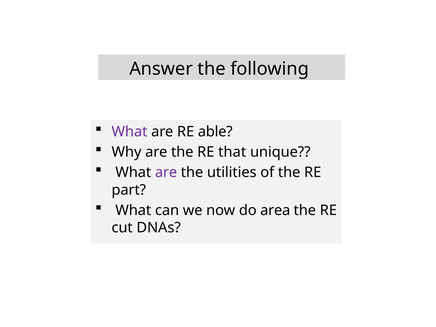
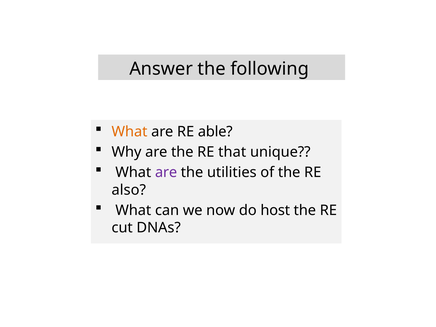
What at (129, 132) colour: purple -> orange
part: part -> also
area: area -> host
